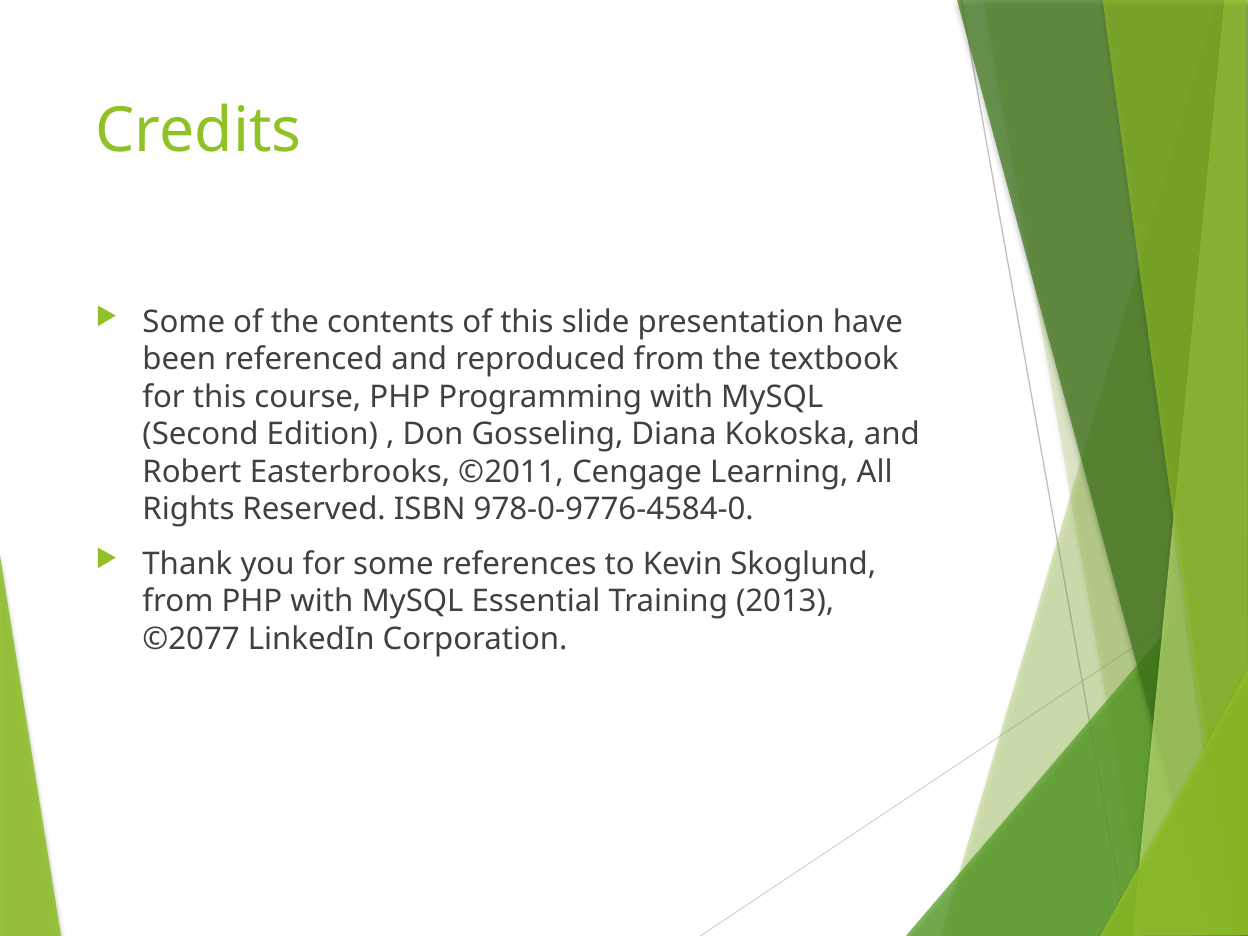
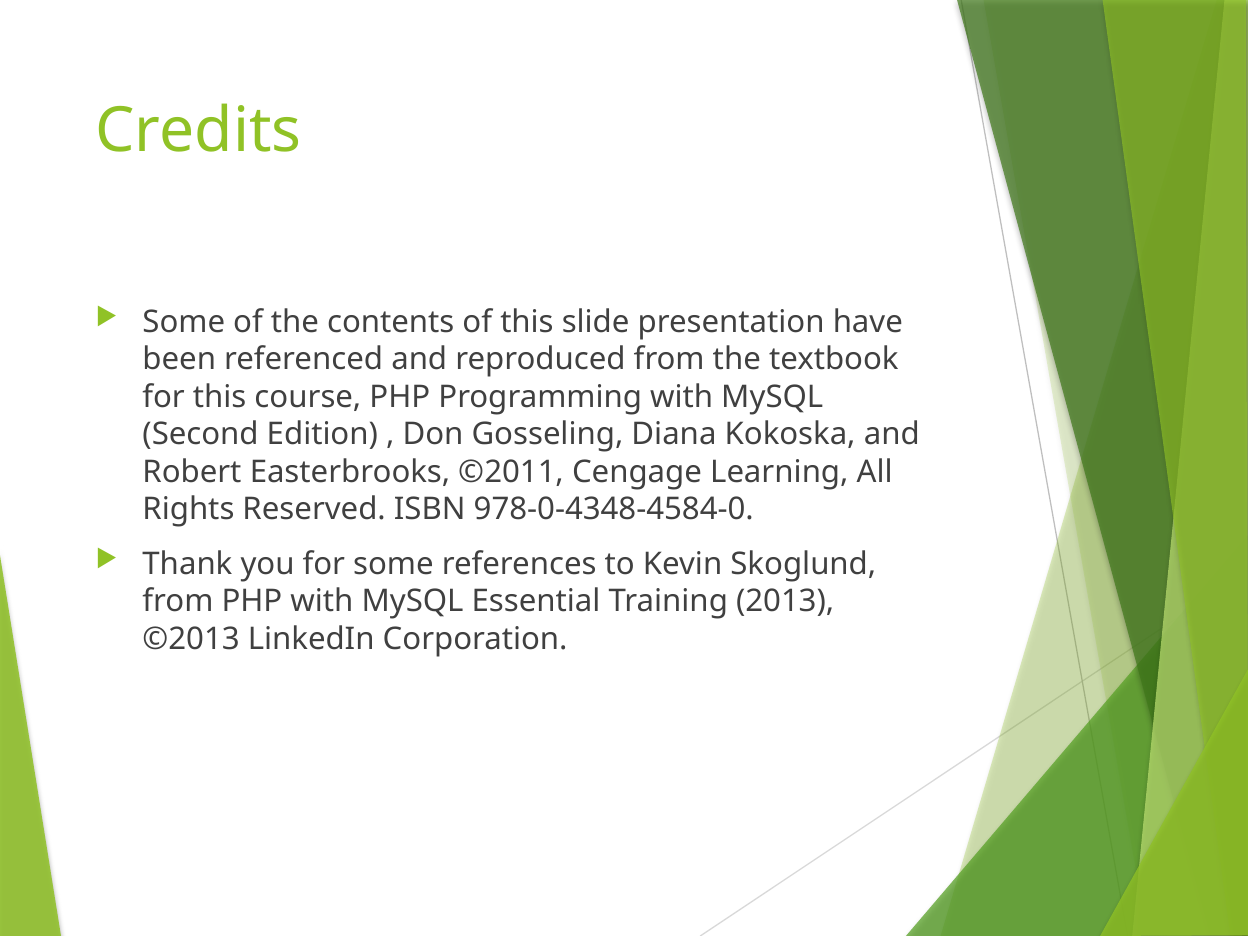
978-0-9776-4584-0: 978-0-9776-4584-0 -> 978-0-4348-4584-0
©2077: ©2077 -> ©2013
